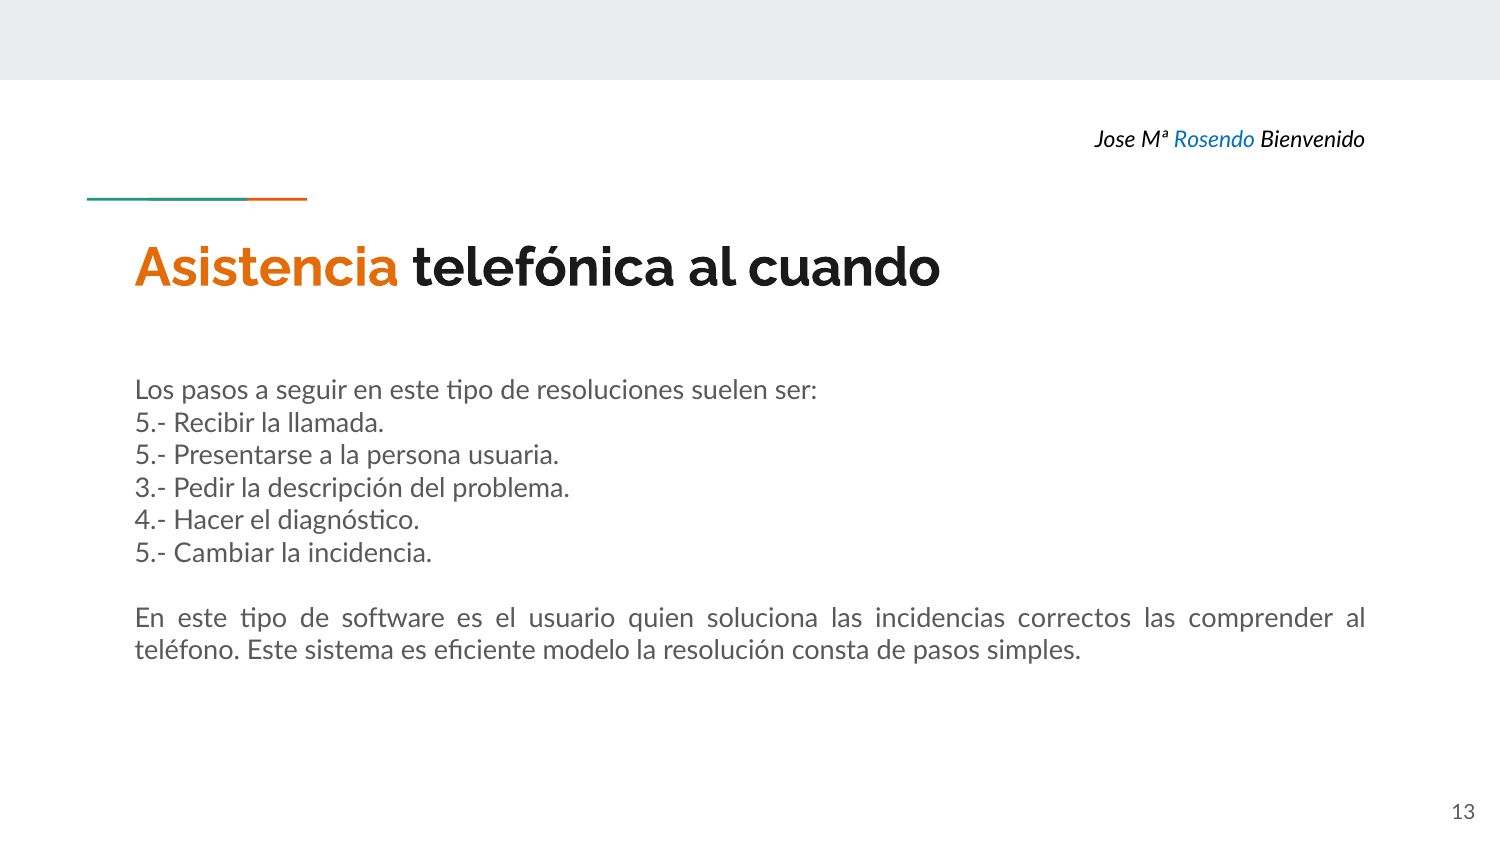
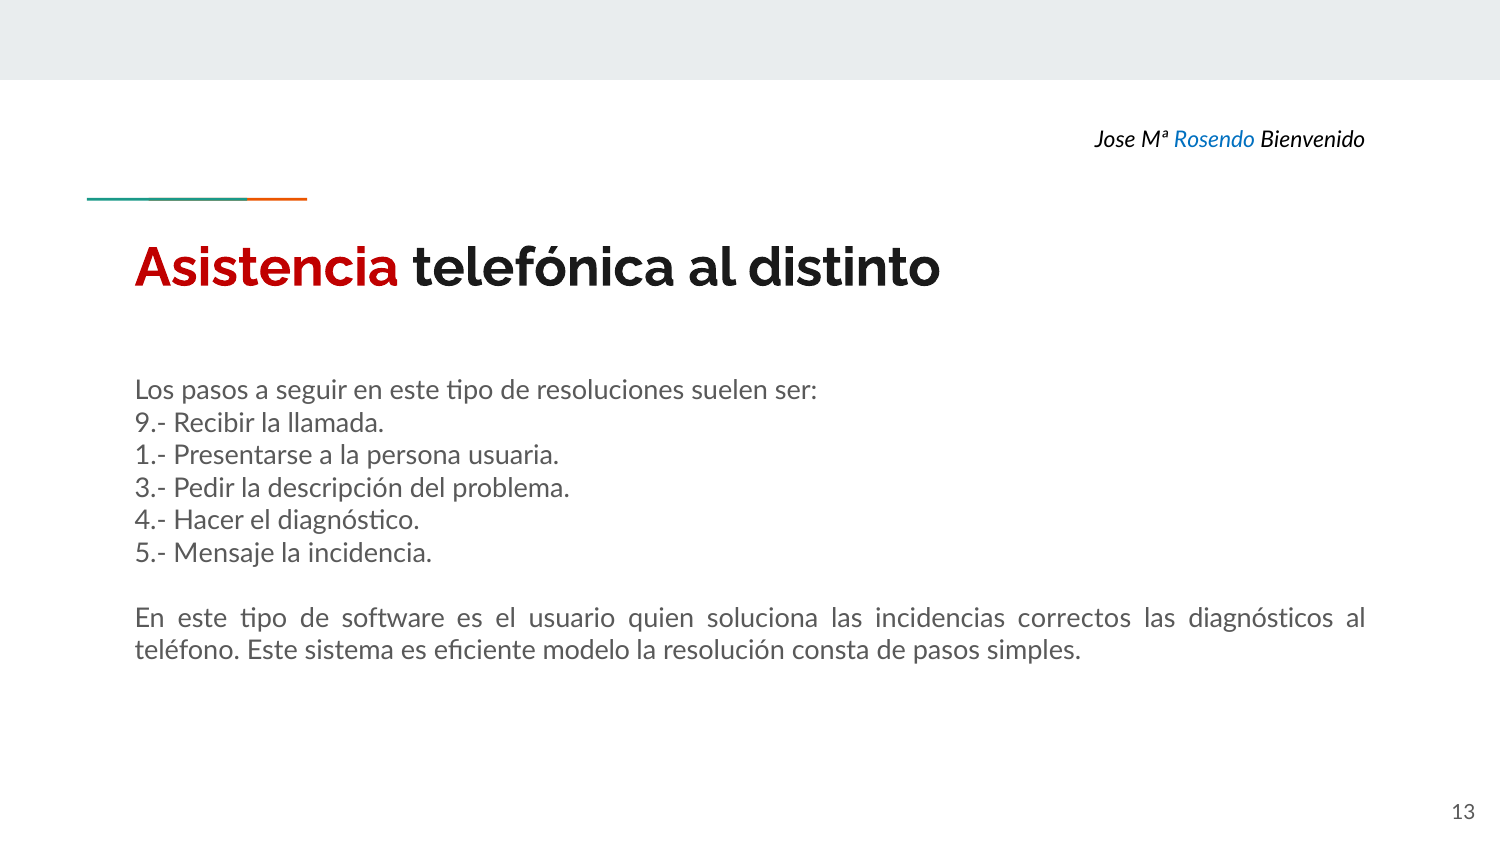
Asistencia colour: orange -> red
cuando: cuando -> distinto
5.- at (151, 423): 5.- -> 9.-
5.- at (151, 456): 5.- -> 1.-
Cambiar: Cambiar -> Mensaje
comprender: comprender -> diagnósticos
